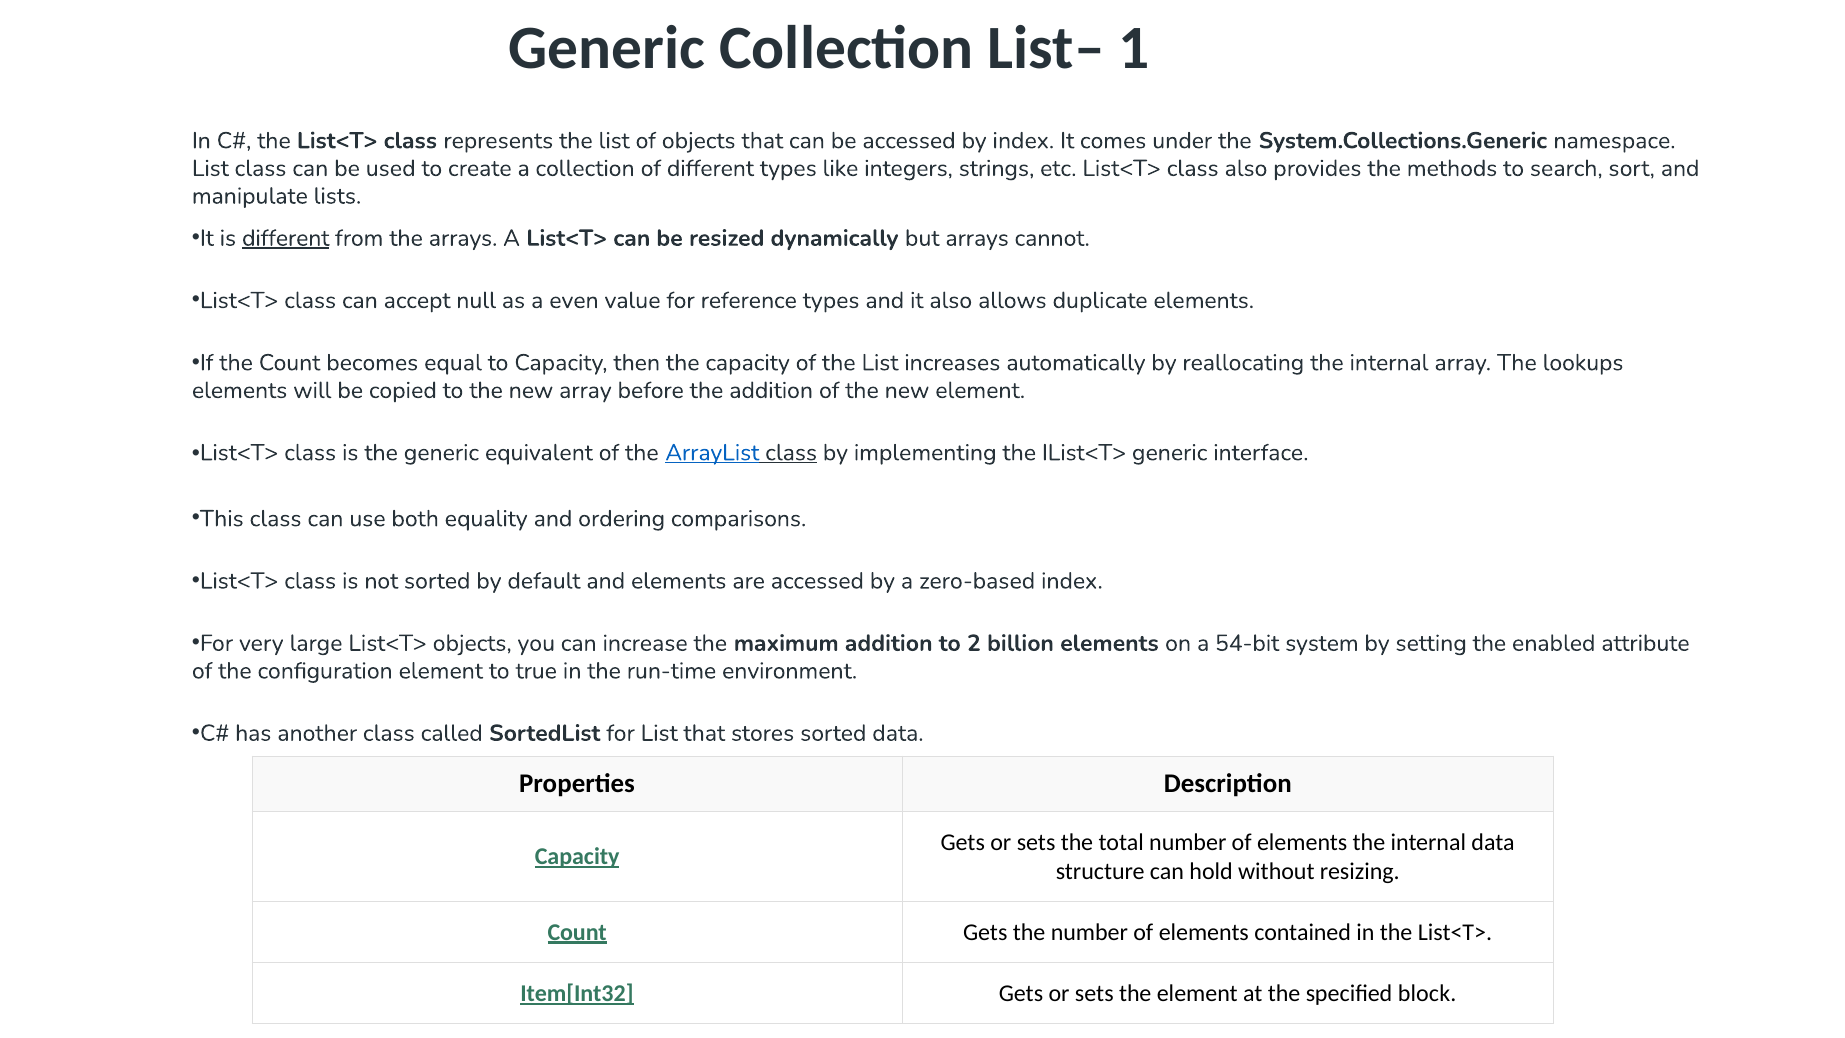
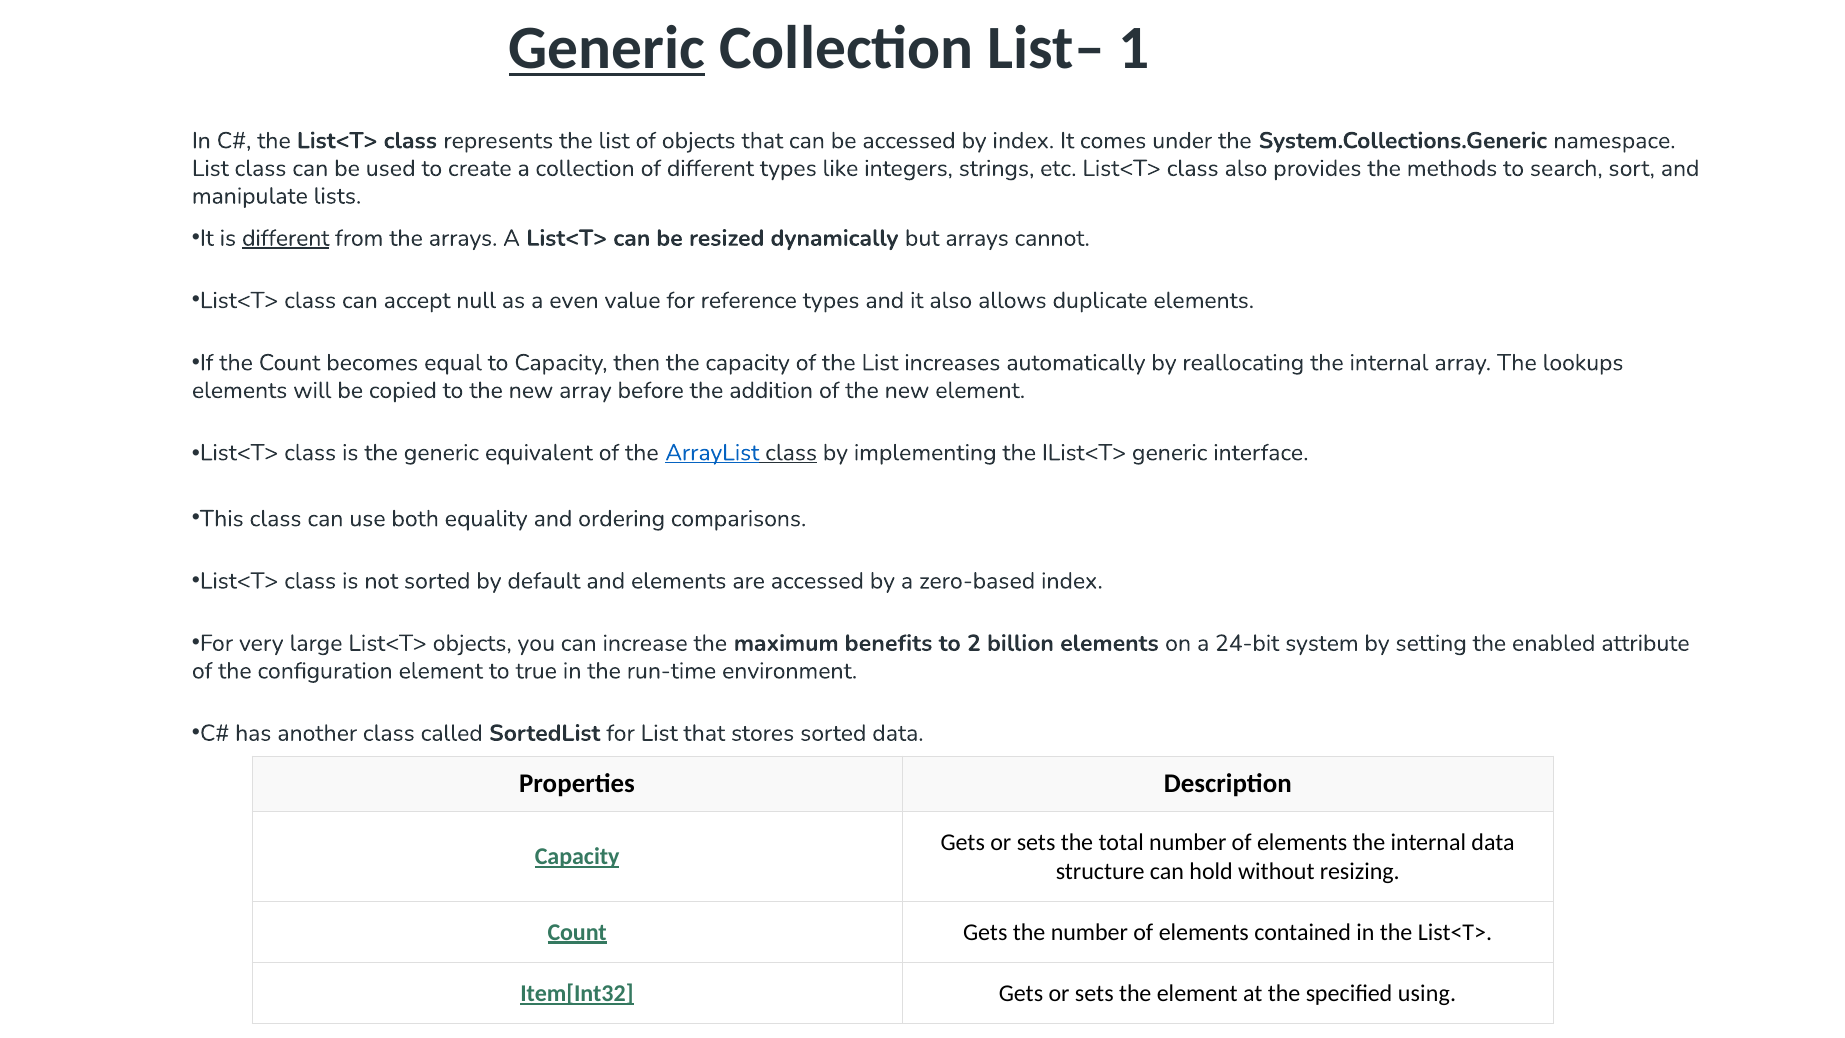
Generic at (607, 48) underline: none -> present
maximum addition: addition -> benefits
54-bit: 54-bit -> 24-bit
block: block -> using
